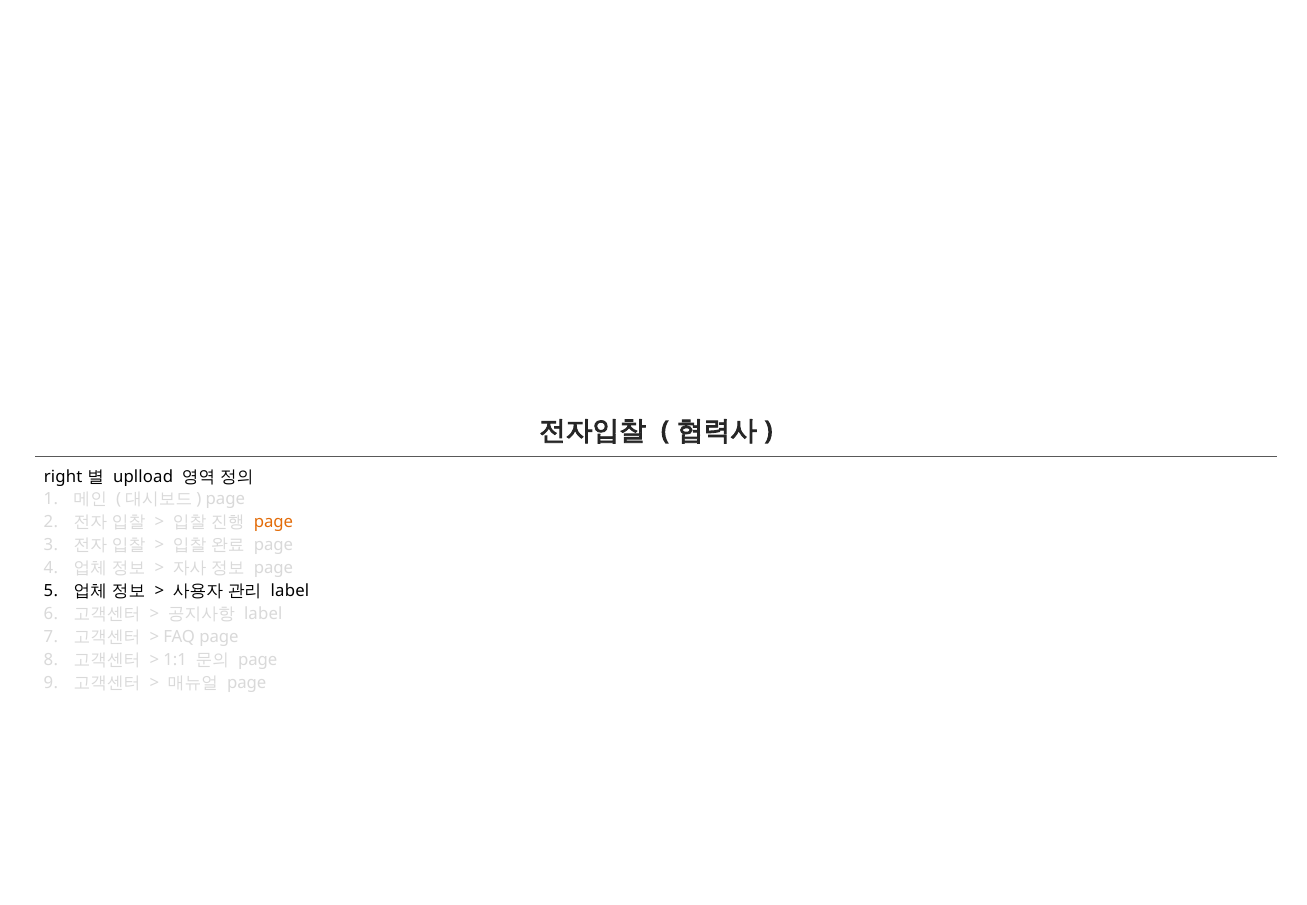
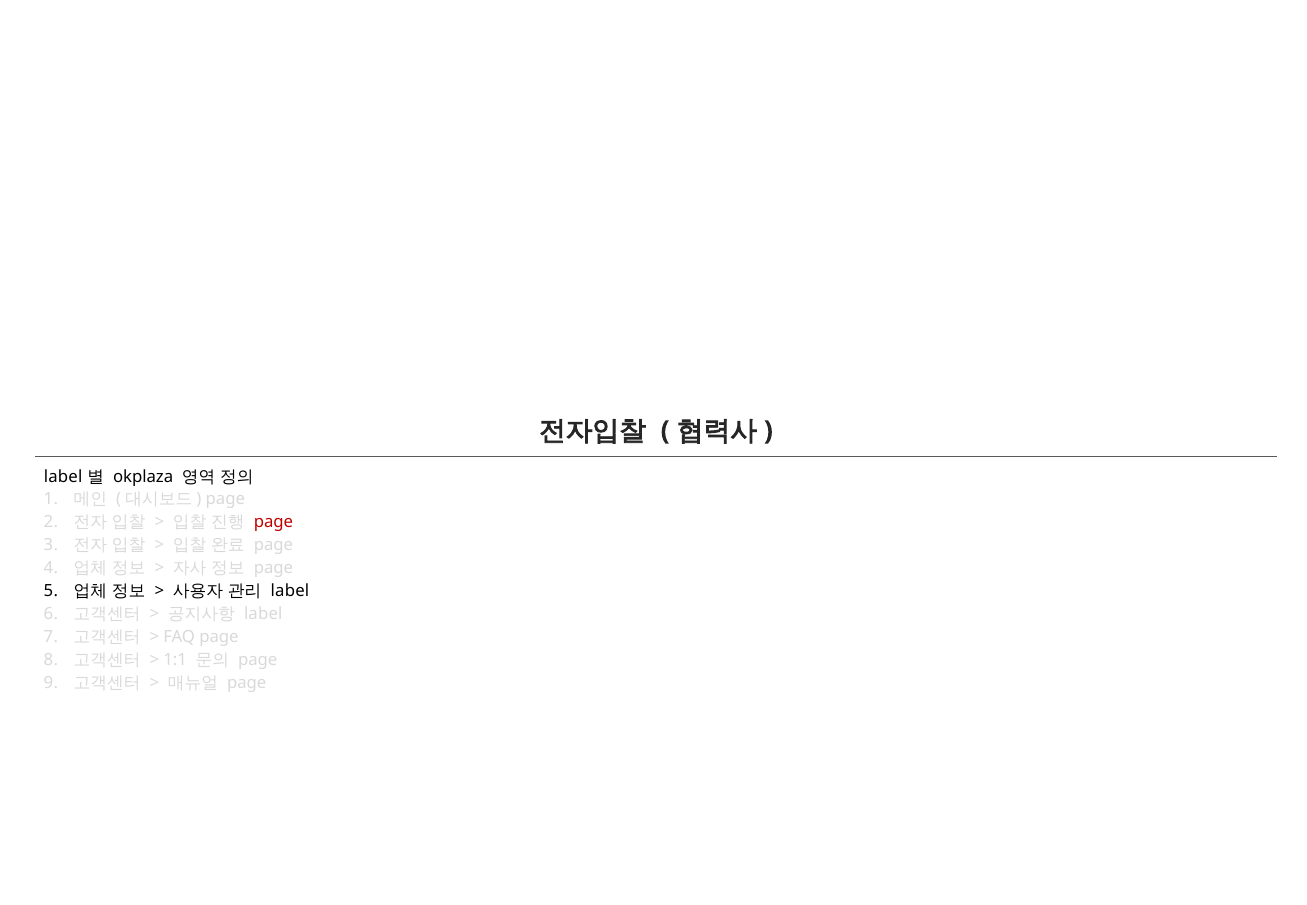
right at (63, 476): right -> label
uplload: uplload -> okplaza
page at (273, 522) colour: orange -> red
